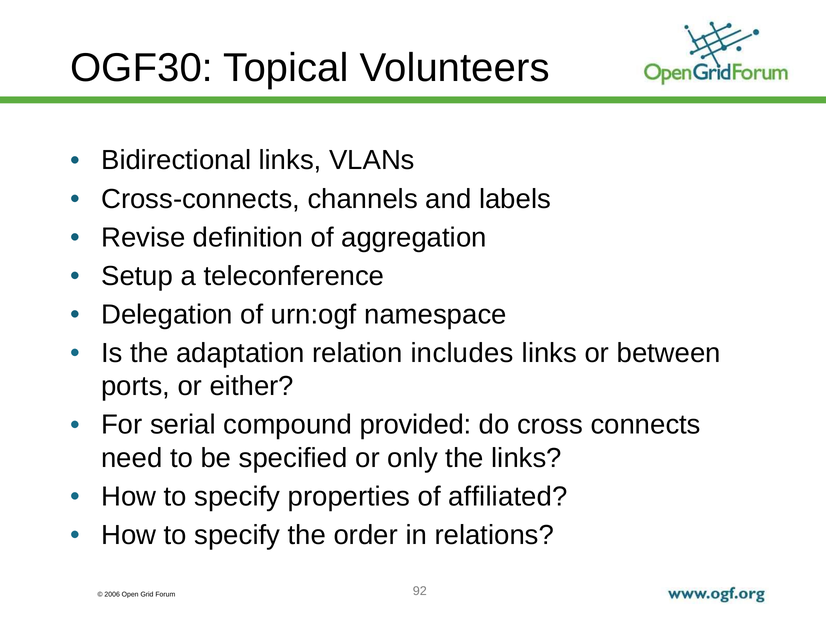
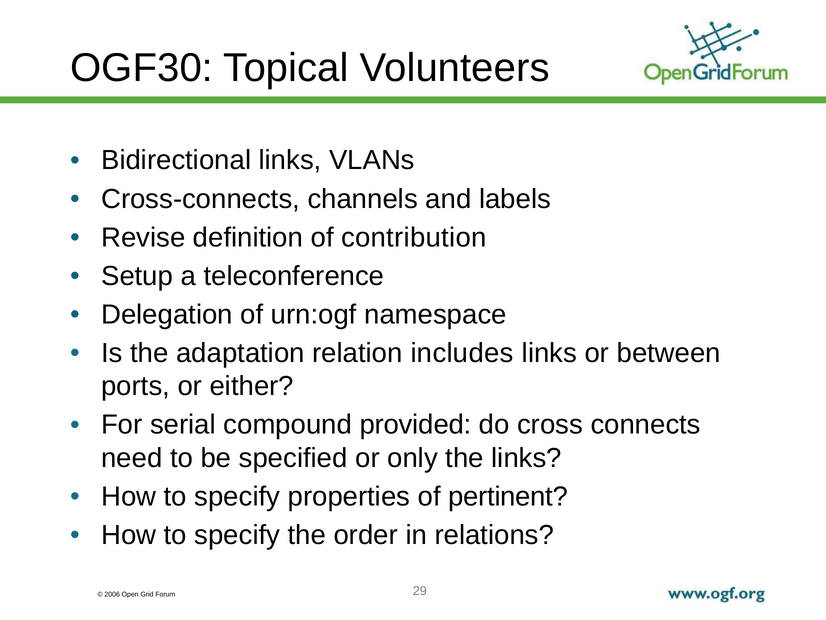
aggregation: aggregation -> contribution
affiliated: affiliated -> pertinent
92: 92 -> 29
